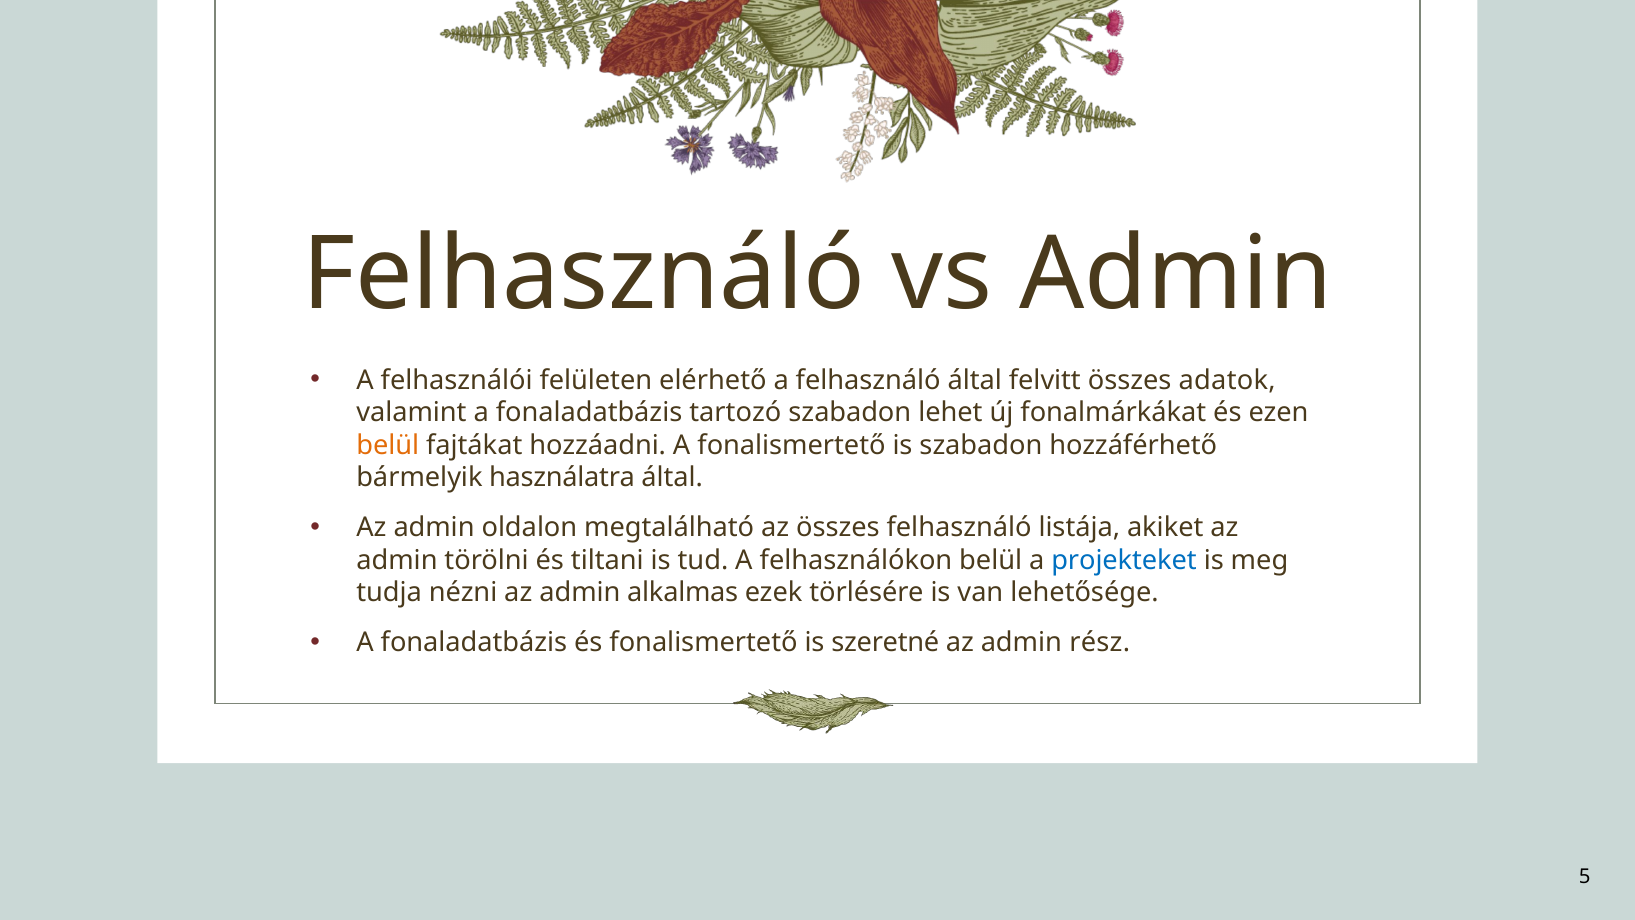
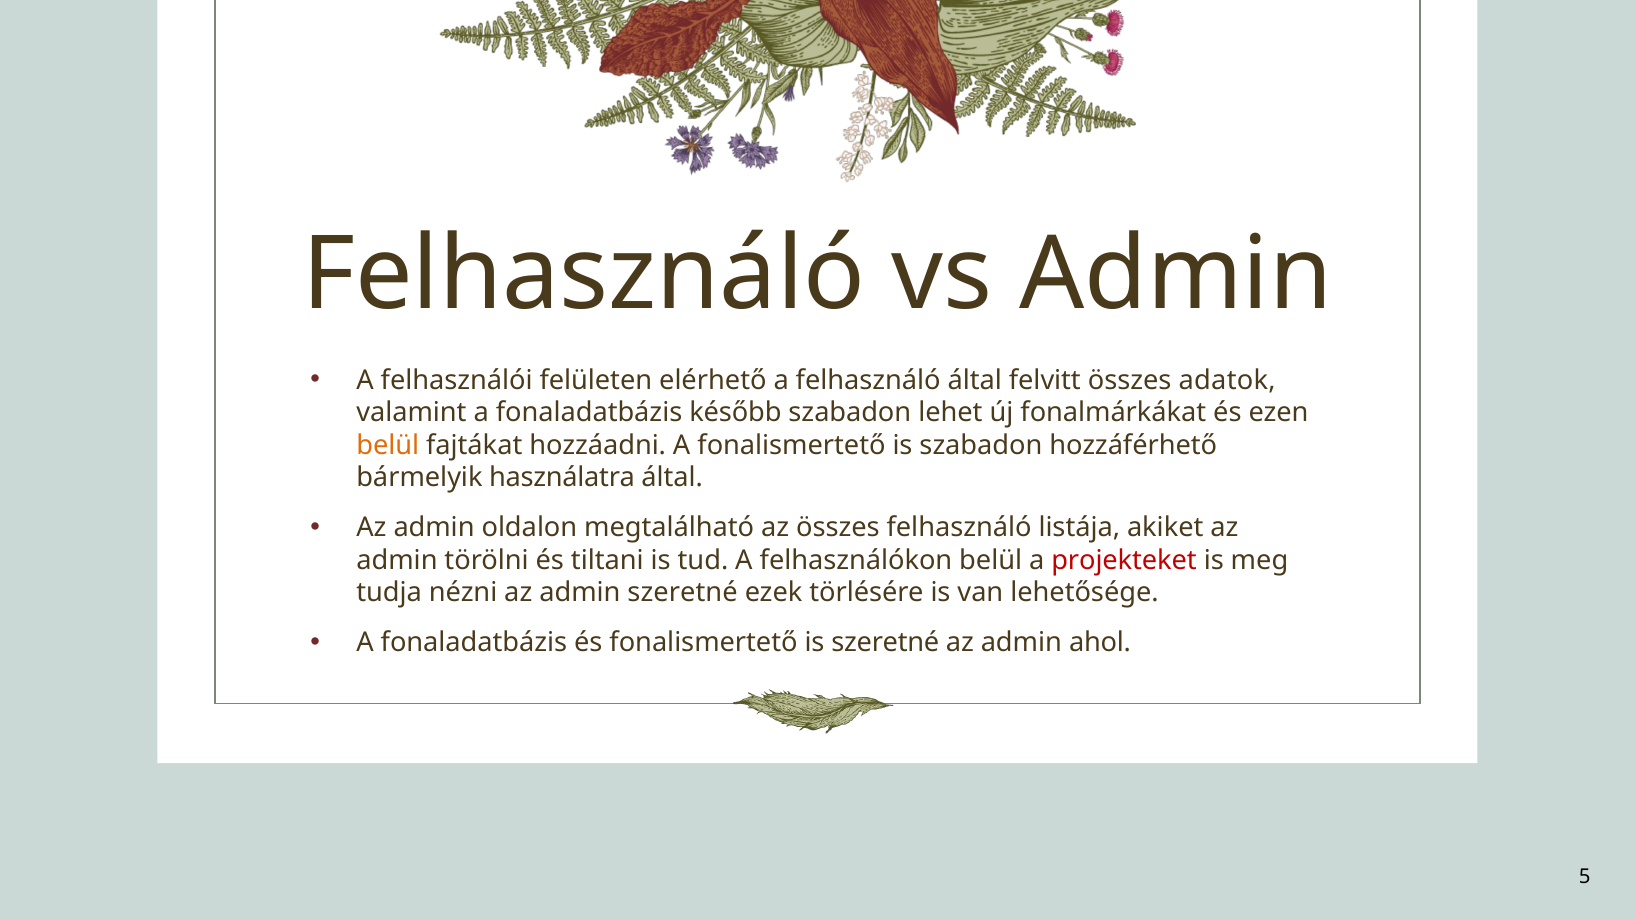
tartozó: tartozó -> később
projekteket colour: blue -> red
admin alkalmas: alkalmas -> szeretné
rész: rész -> ahol
